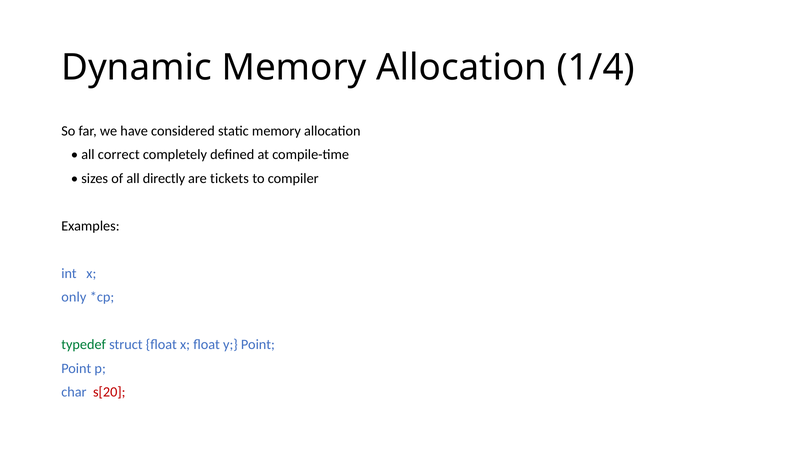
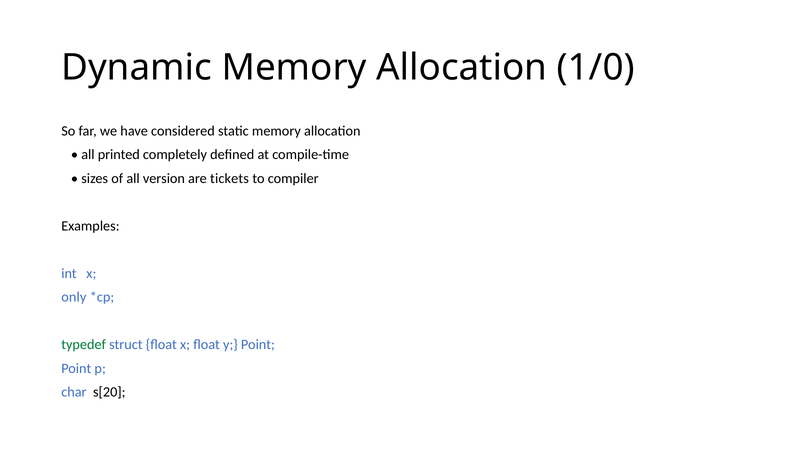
1/4: 1/4 -> 1/0
correct: correct -> printed
directly: directly -> version
s[20 colour: red -> black
